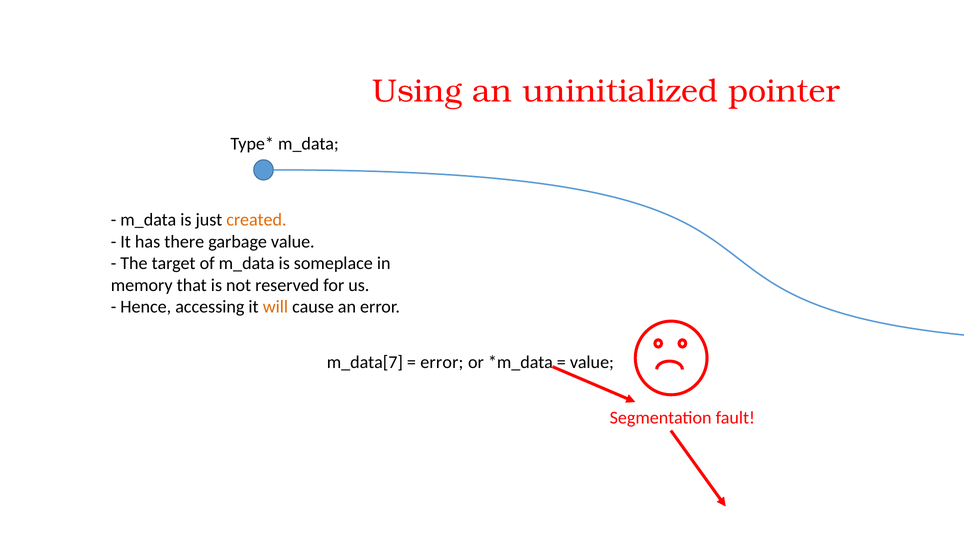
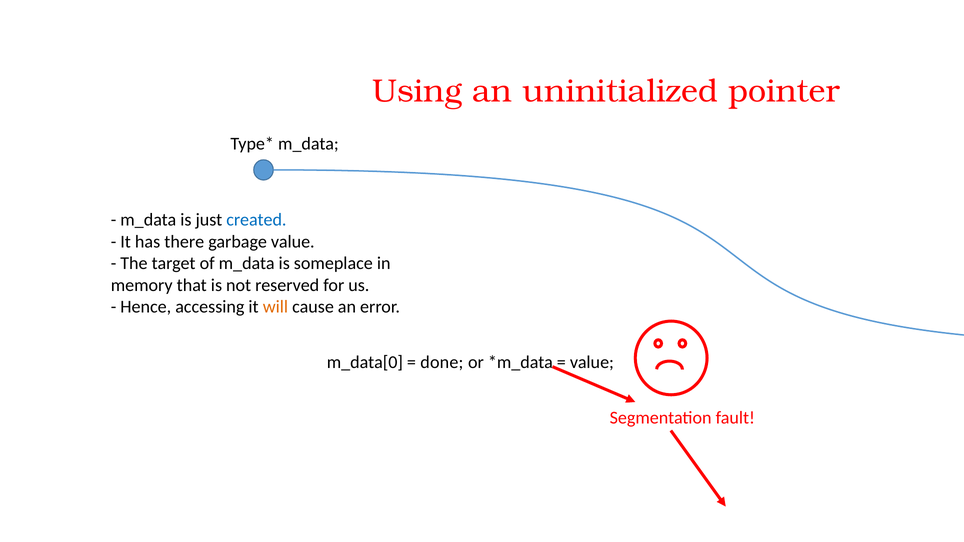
created colour: orange -> blue
m_data[7: m_data[7 -> m_data[0
error at (442, 362): error -> done
